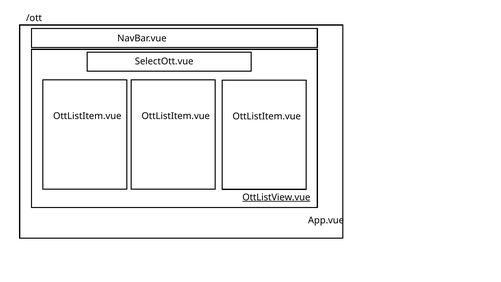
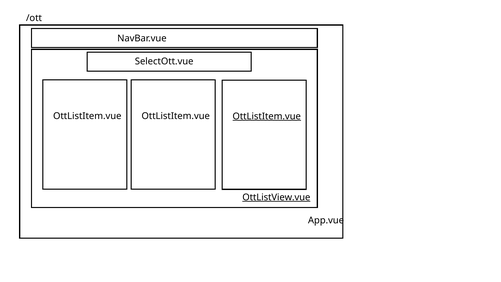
OttListItem.vue at (267, 116) underline: none -> present
